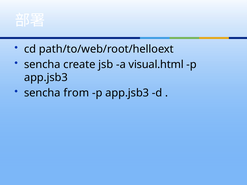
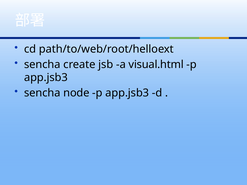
from: from -> node
